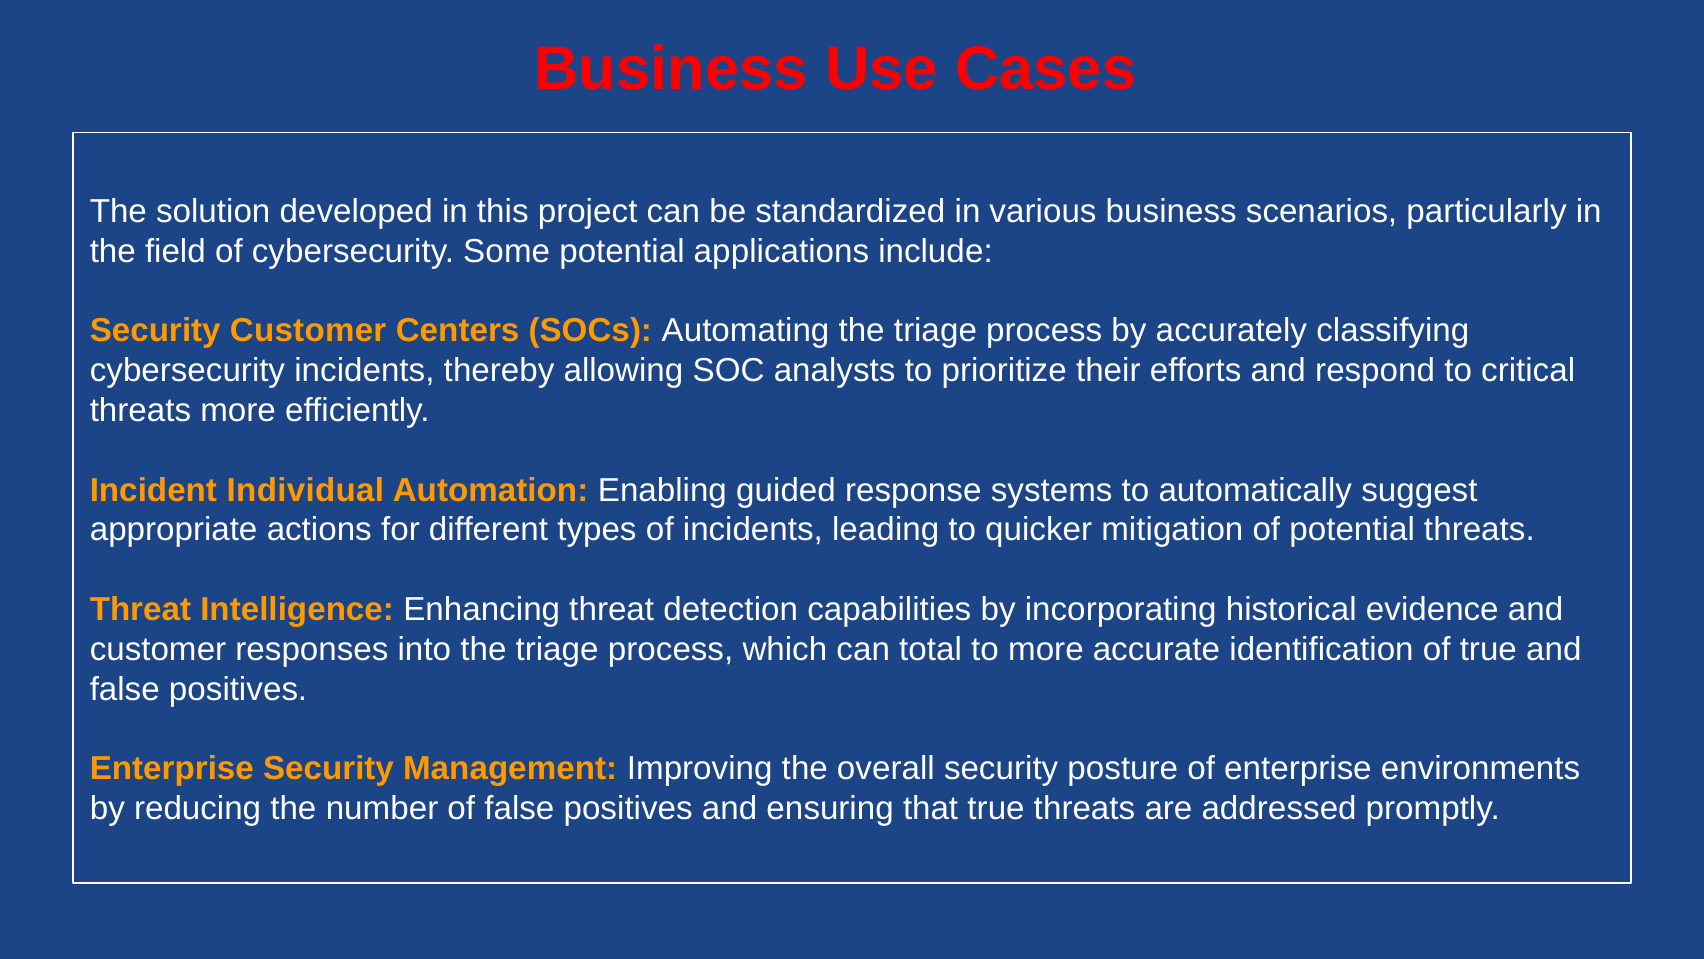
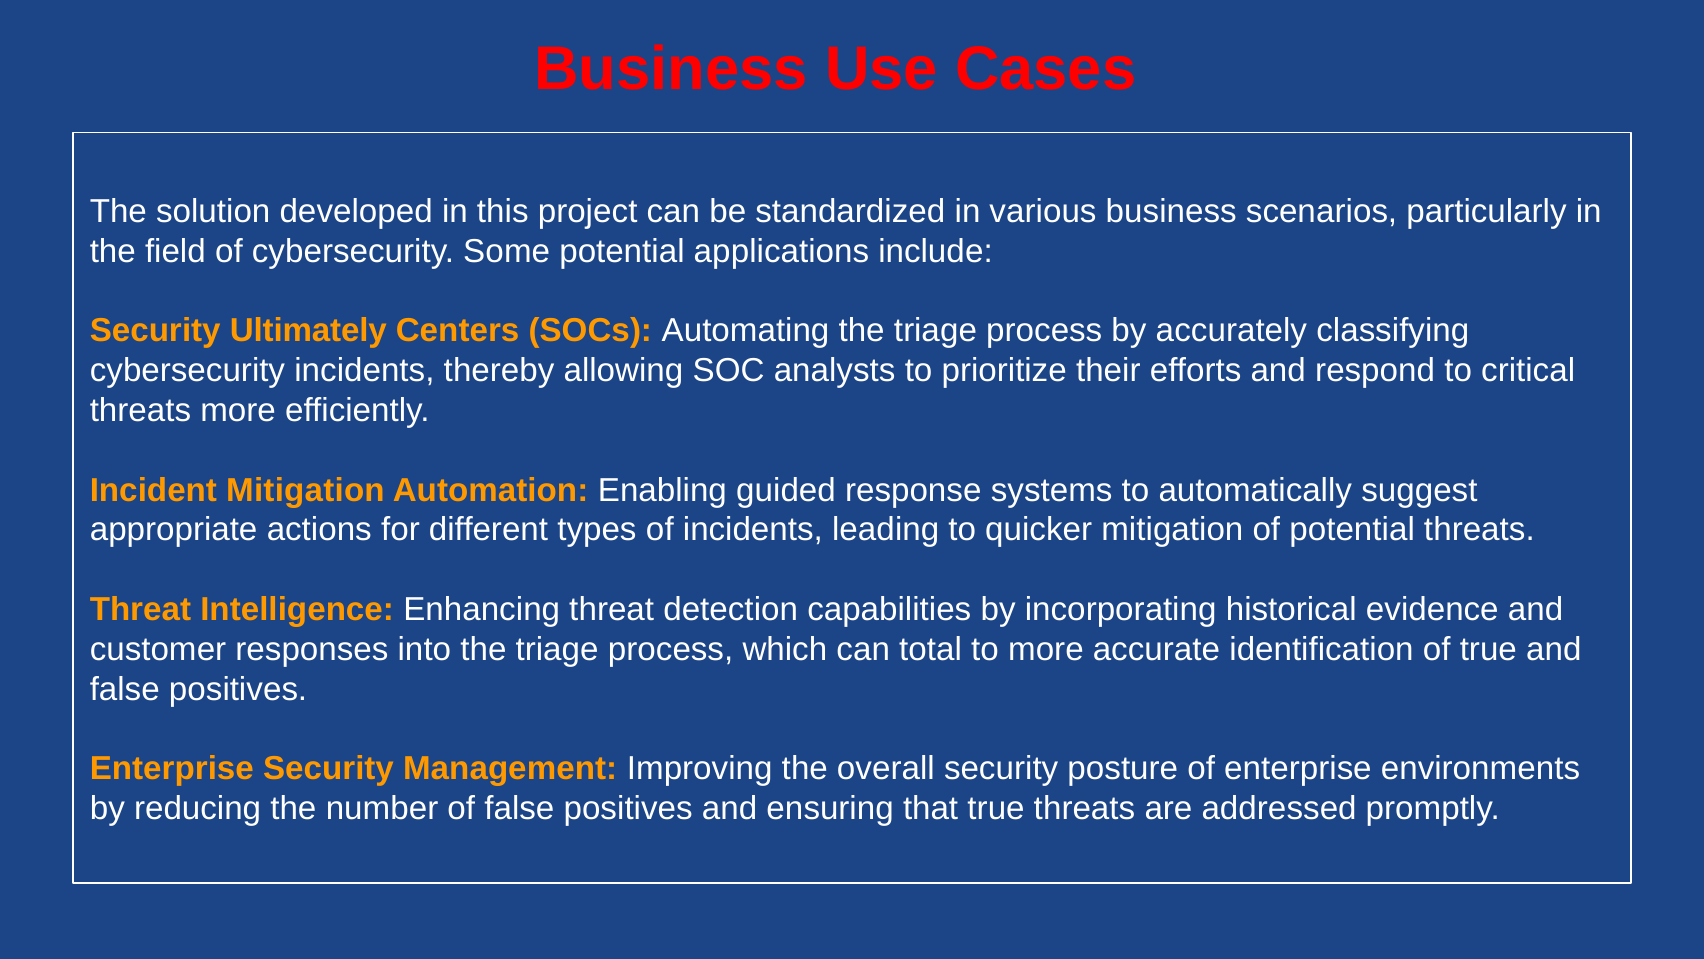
Security Customer: Customer -> Ultimately
Incident Individual: Individual -> Mitigation
